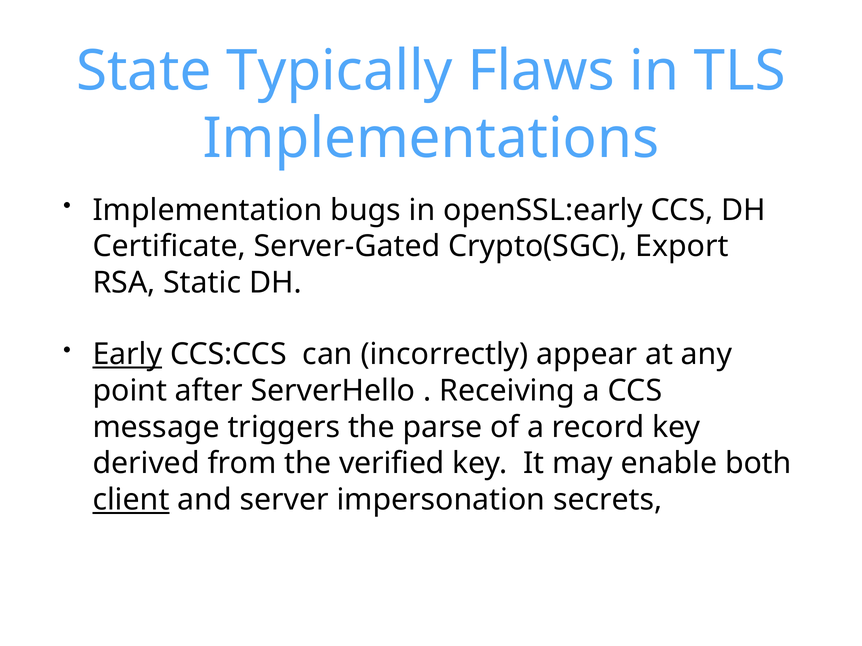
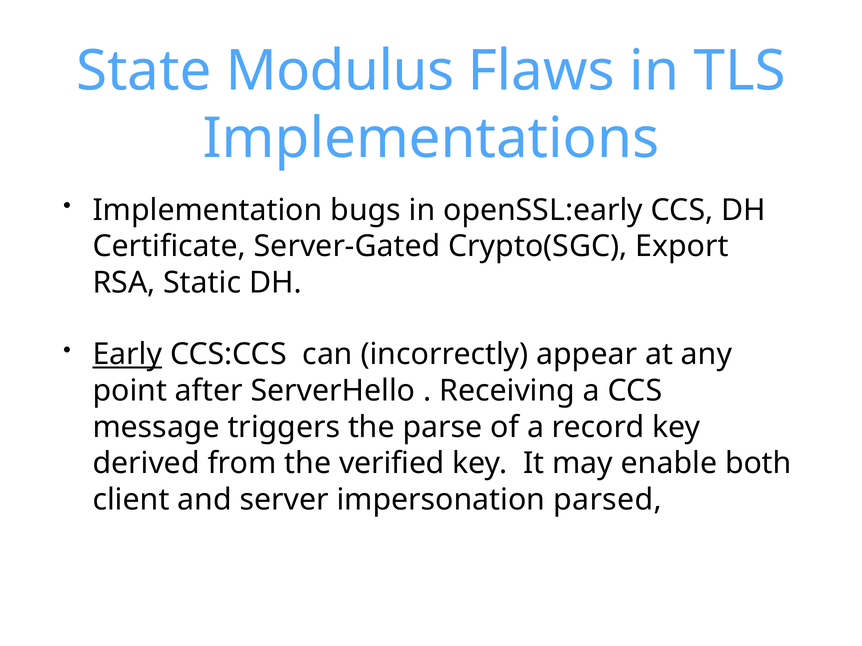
Typically: Typically -> Modulus
client underline: present -> none
secrets: secrets -> parsed
